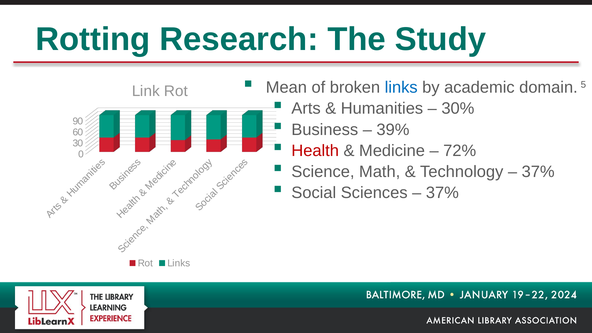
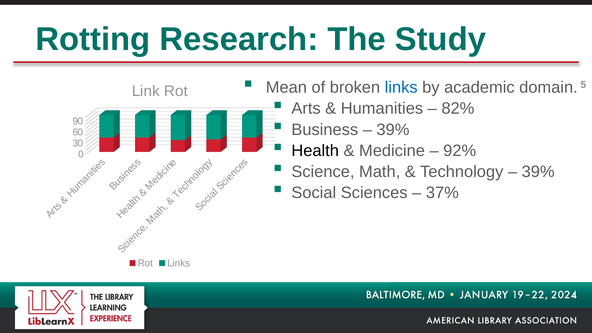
30%: 30% -> 82%
Health colour: red -> black
72%: 72% -> 92%
37% at (538, 172): 37% -> 39%
